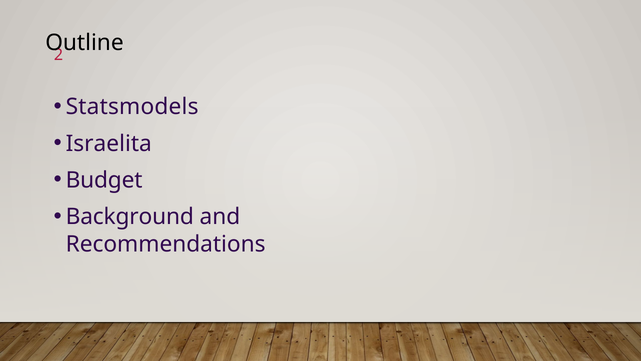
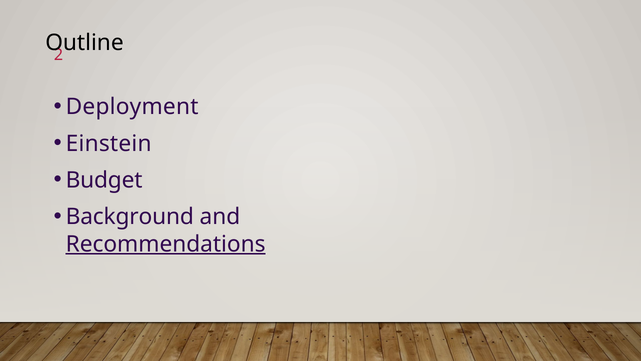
Statsmodels: Statsmodels -> Deployment
Israelita: Israelita -> Einstein
Recommendations underline: none -> present
